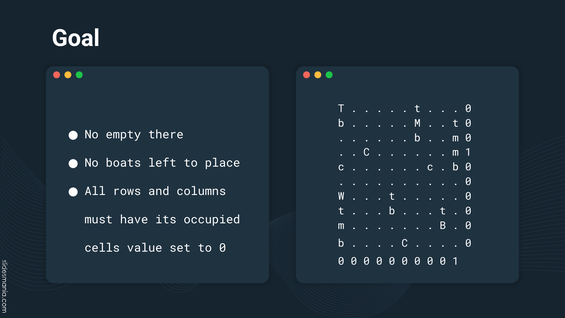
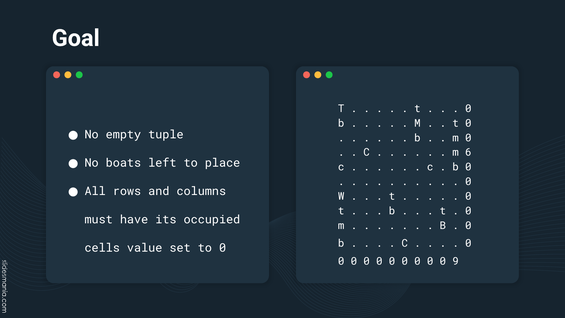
there: there -> tuple
m 1: 1 -> 6
0 1: 1 -> 9
